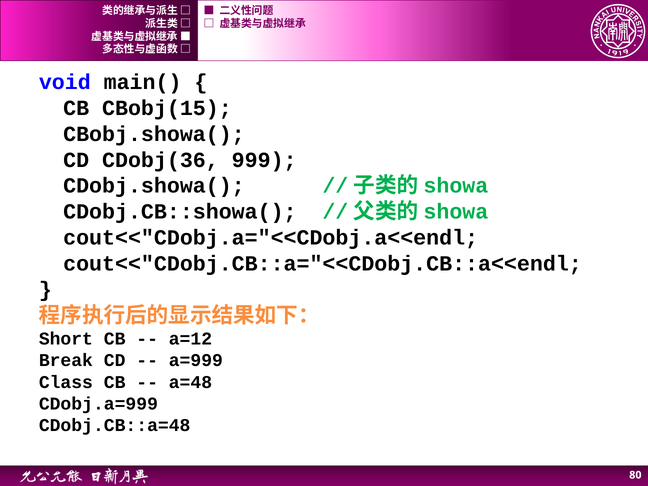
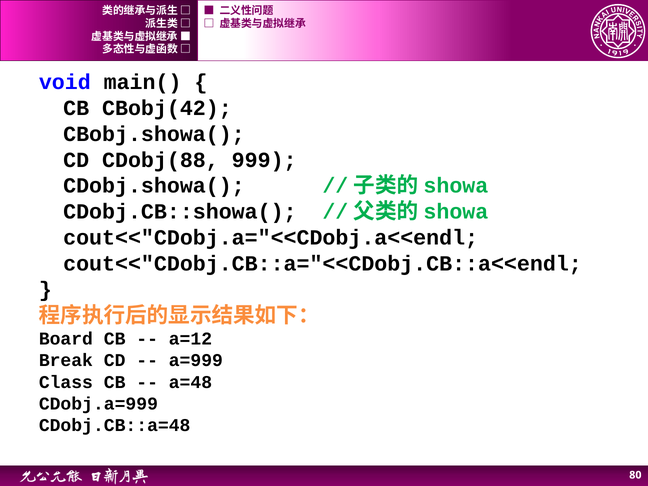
CBobj(15: CBobj(15 -> CBobj(42
CDobj(36: CDobj(36 -> CDobj(88
Short: Short -> Board
